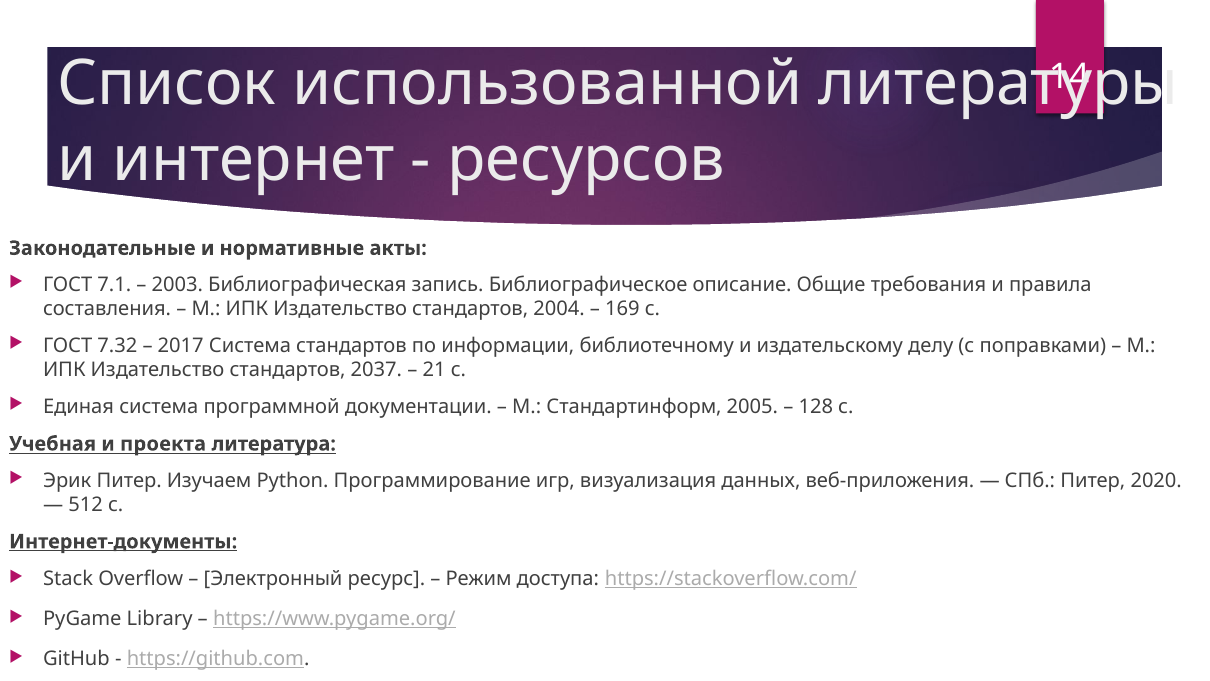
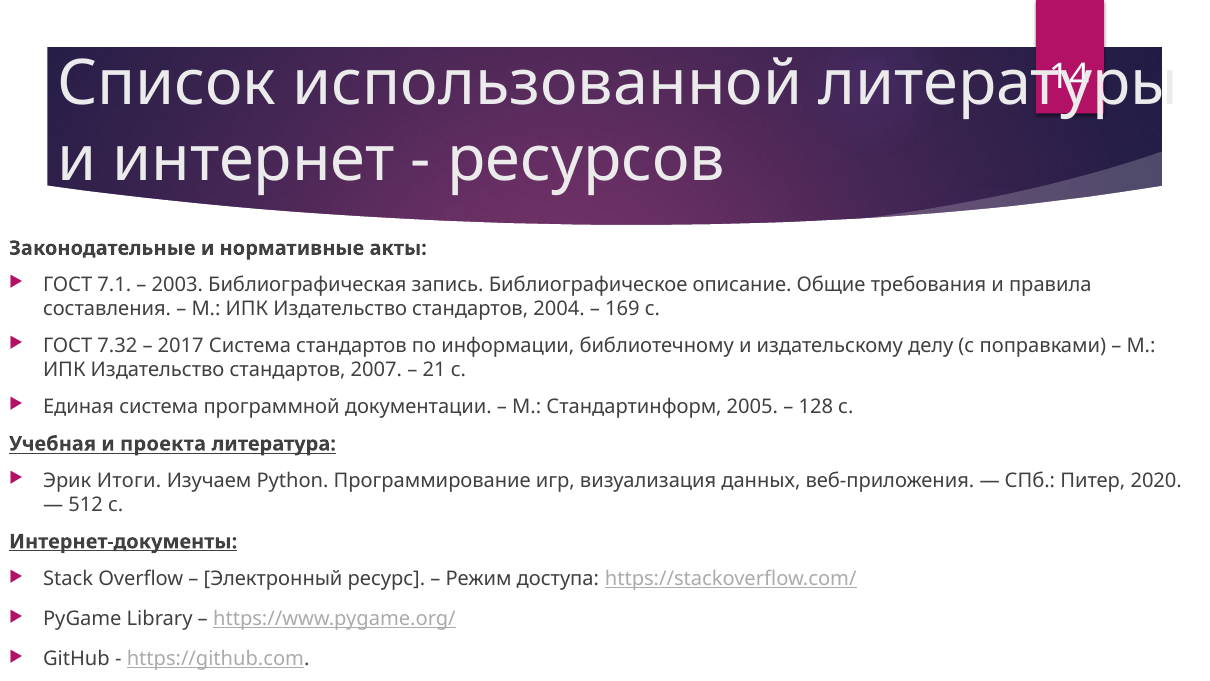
2037: 2037 -> 2007
Эрик Питер: Питер -> Итоги
